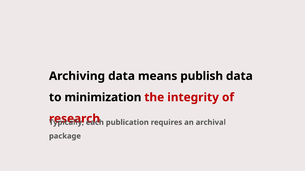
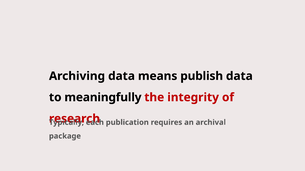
minimization: minimization -> meaningfully
